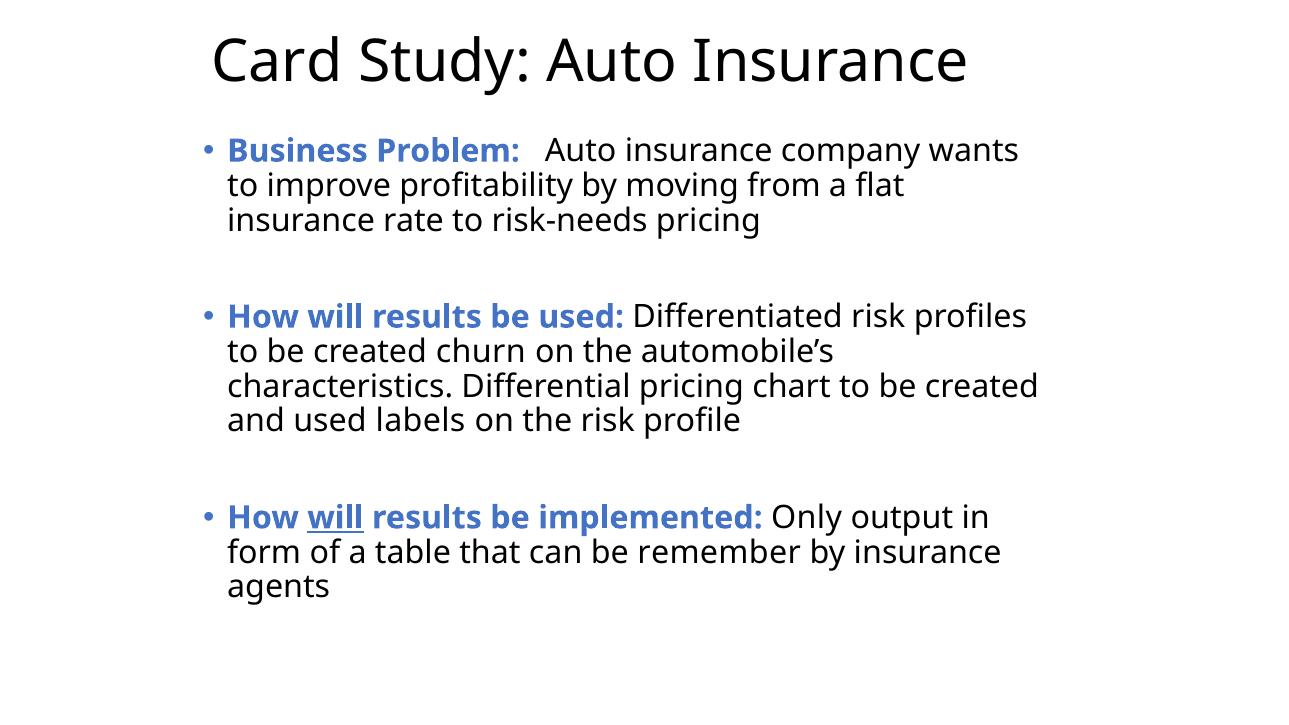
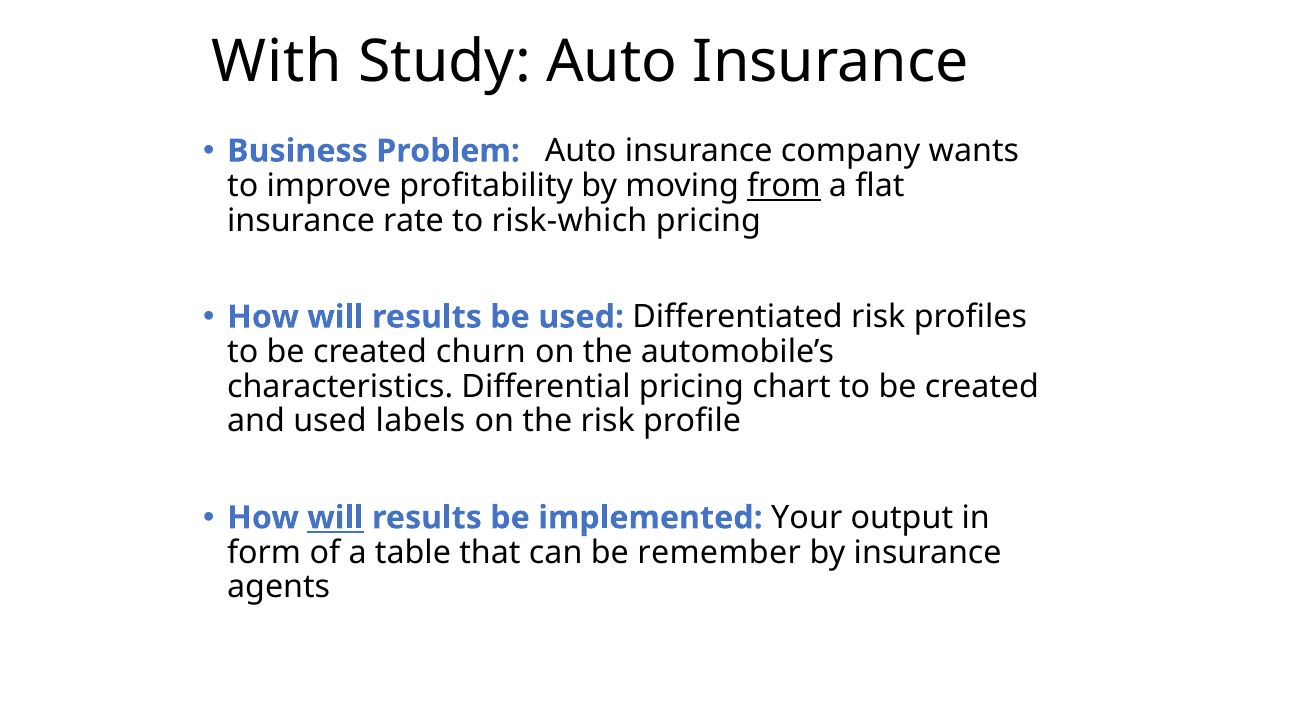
Card: Card -> With
from underline: none -> present
risk-needs: risk-needs -> risk-which
Only: Only -> Your
